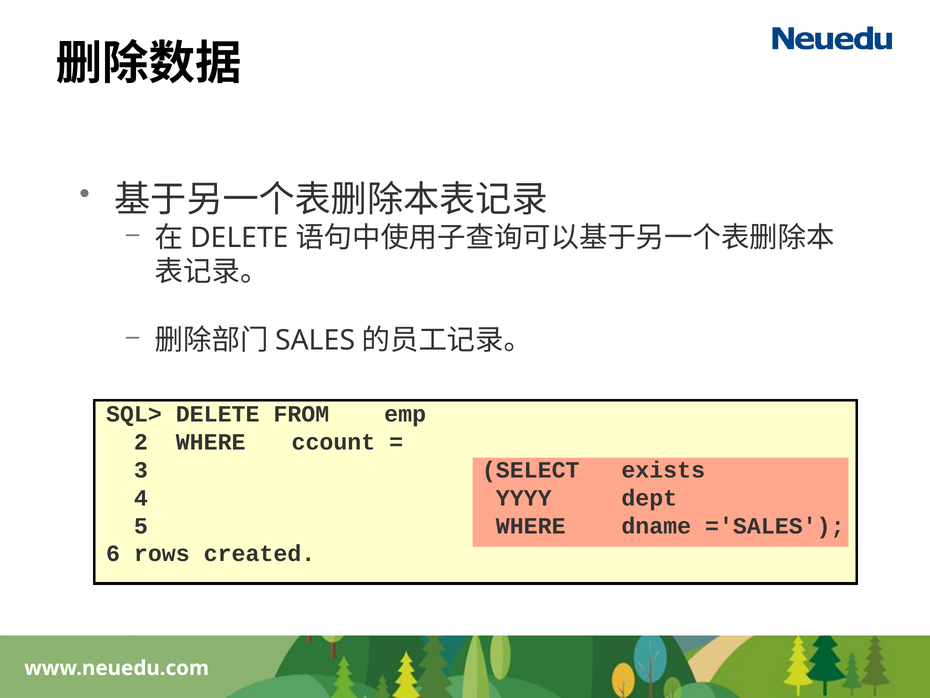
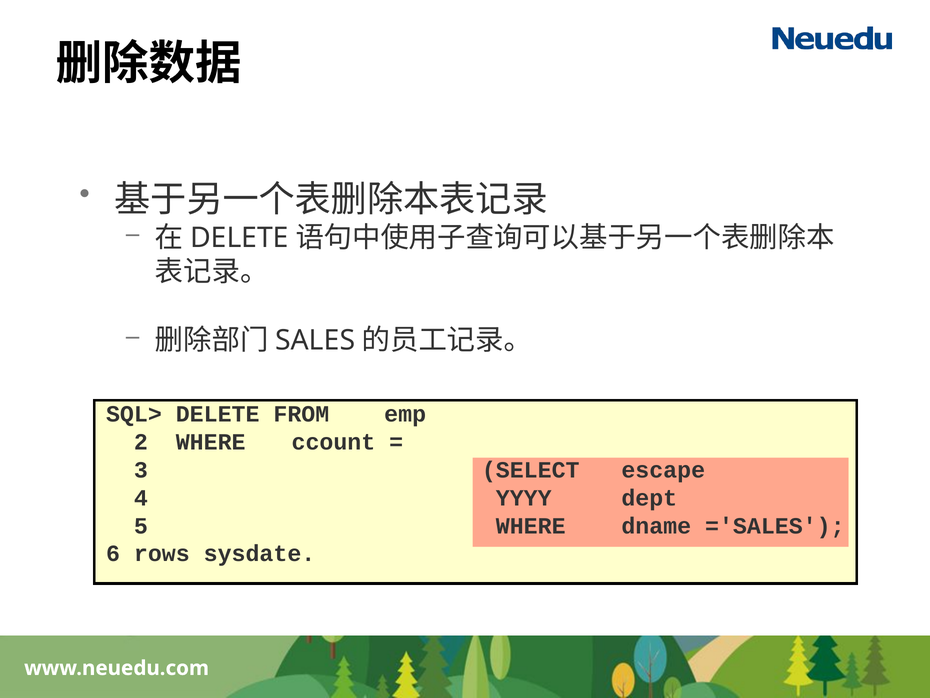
exists: exists -> escape
created: created -> sysdate
